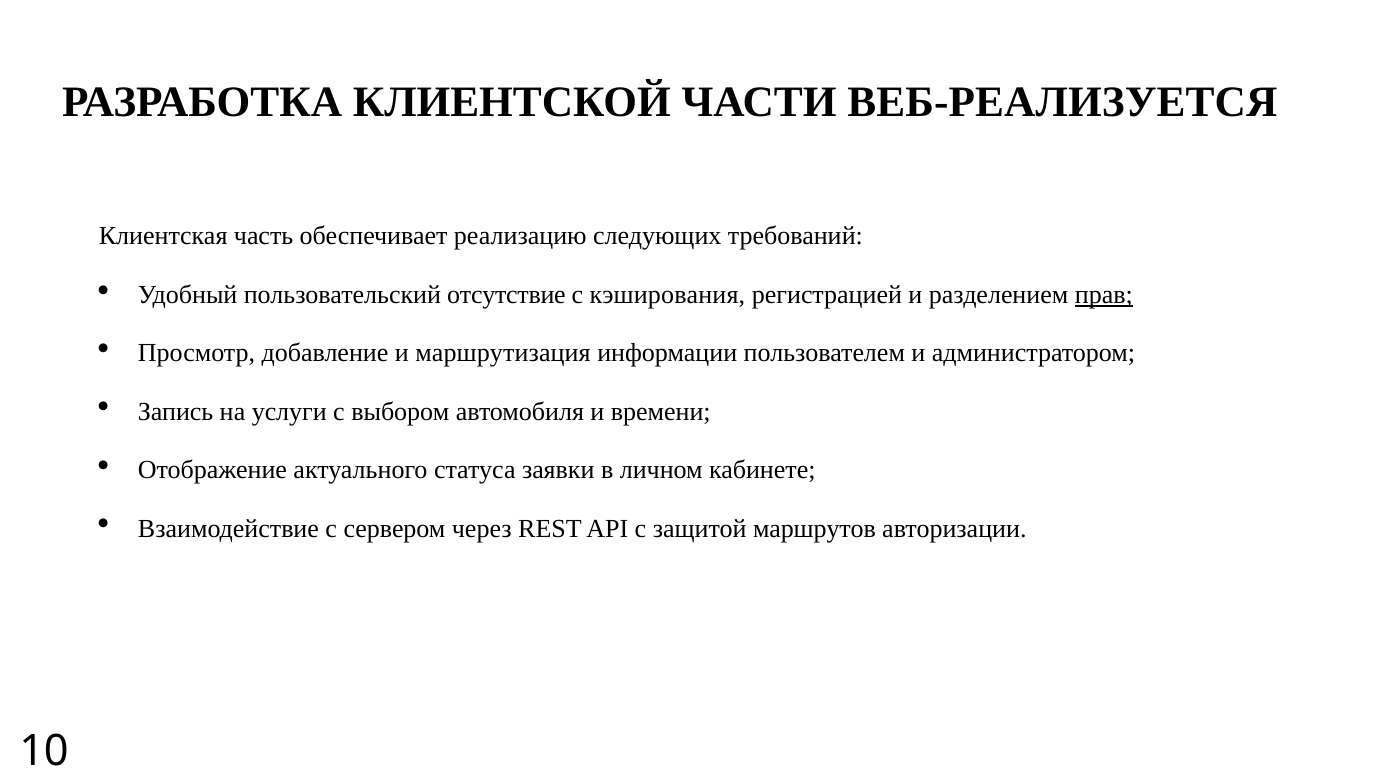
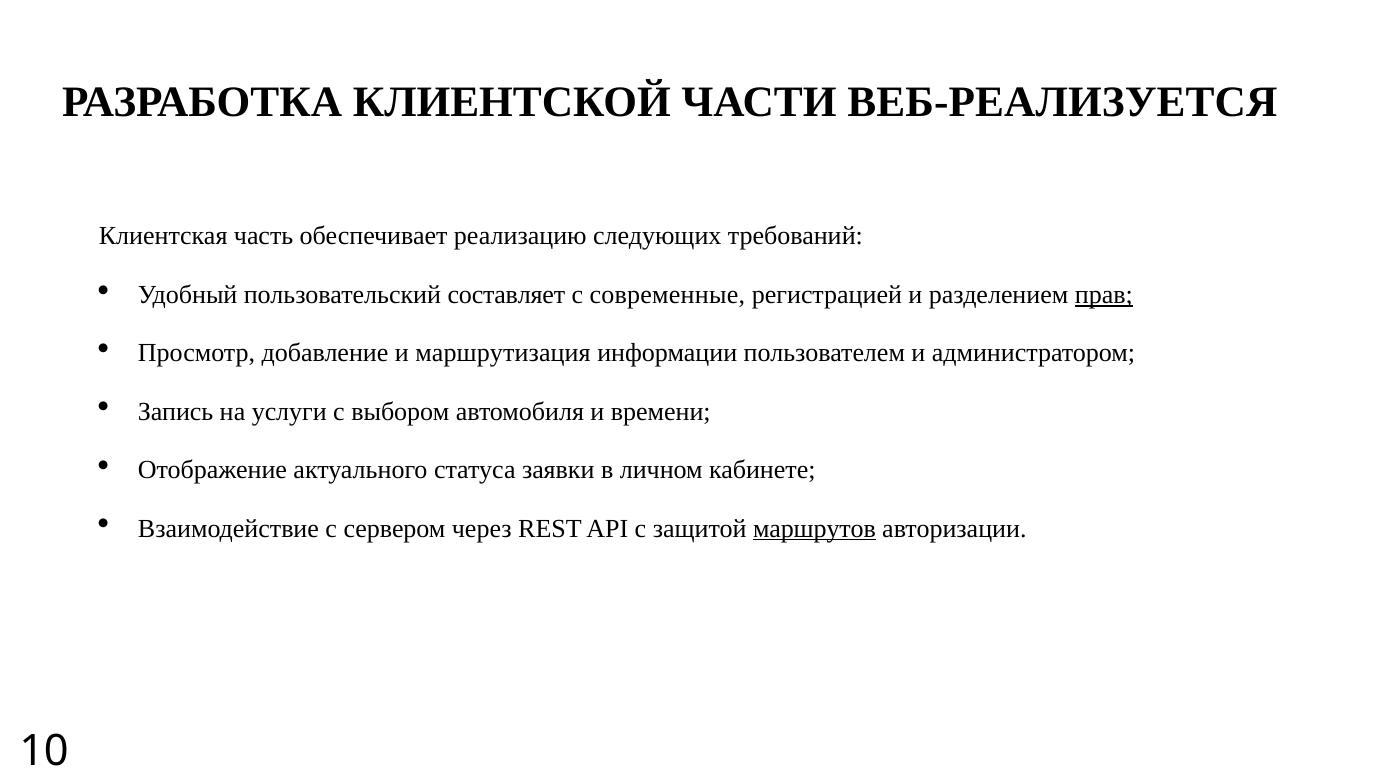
отсутствие: отсутствие -> составляет
кэширования: кэширования -> современные
маршрутов underline: none -> present
